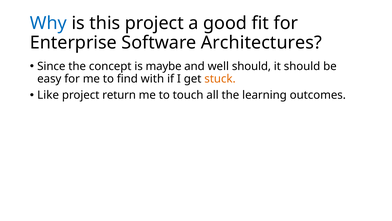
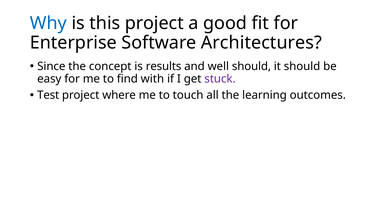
maybe: maybe -> results
stuck colour: orange -> purple
Like: Like -> Test
return: return -> where
